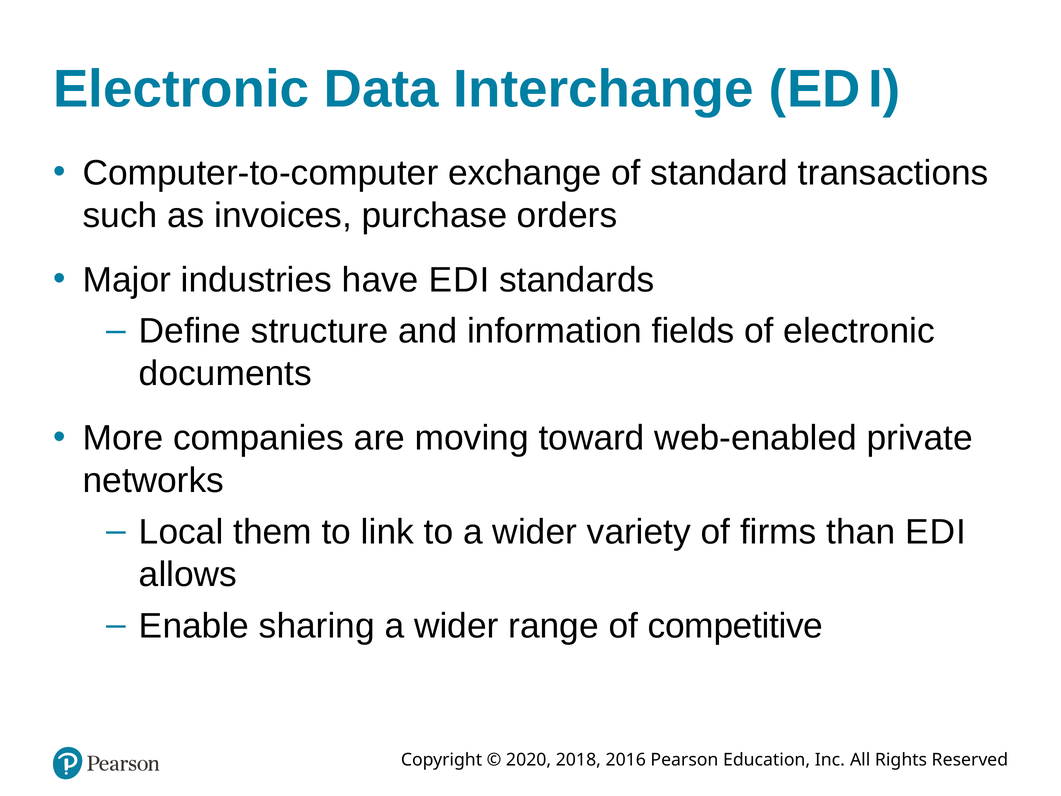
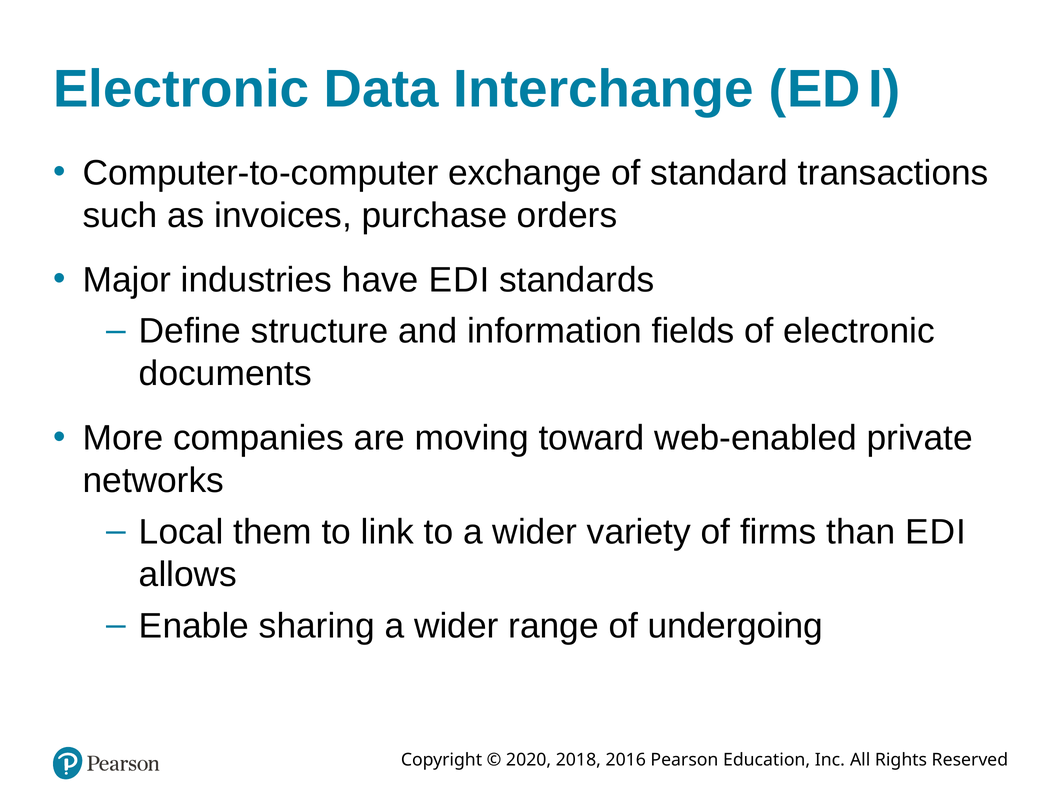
competitive: competitive -> undergoing
